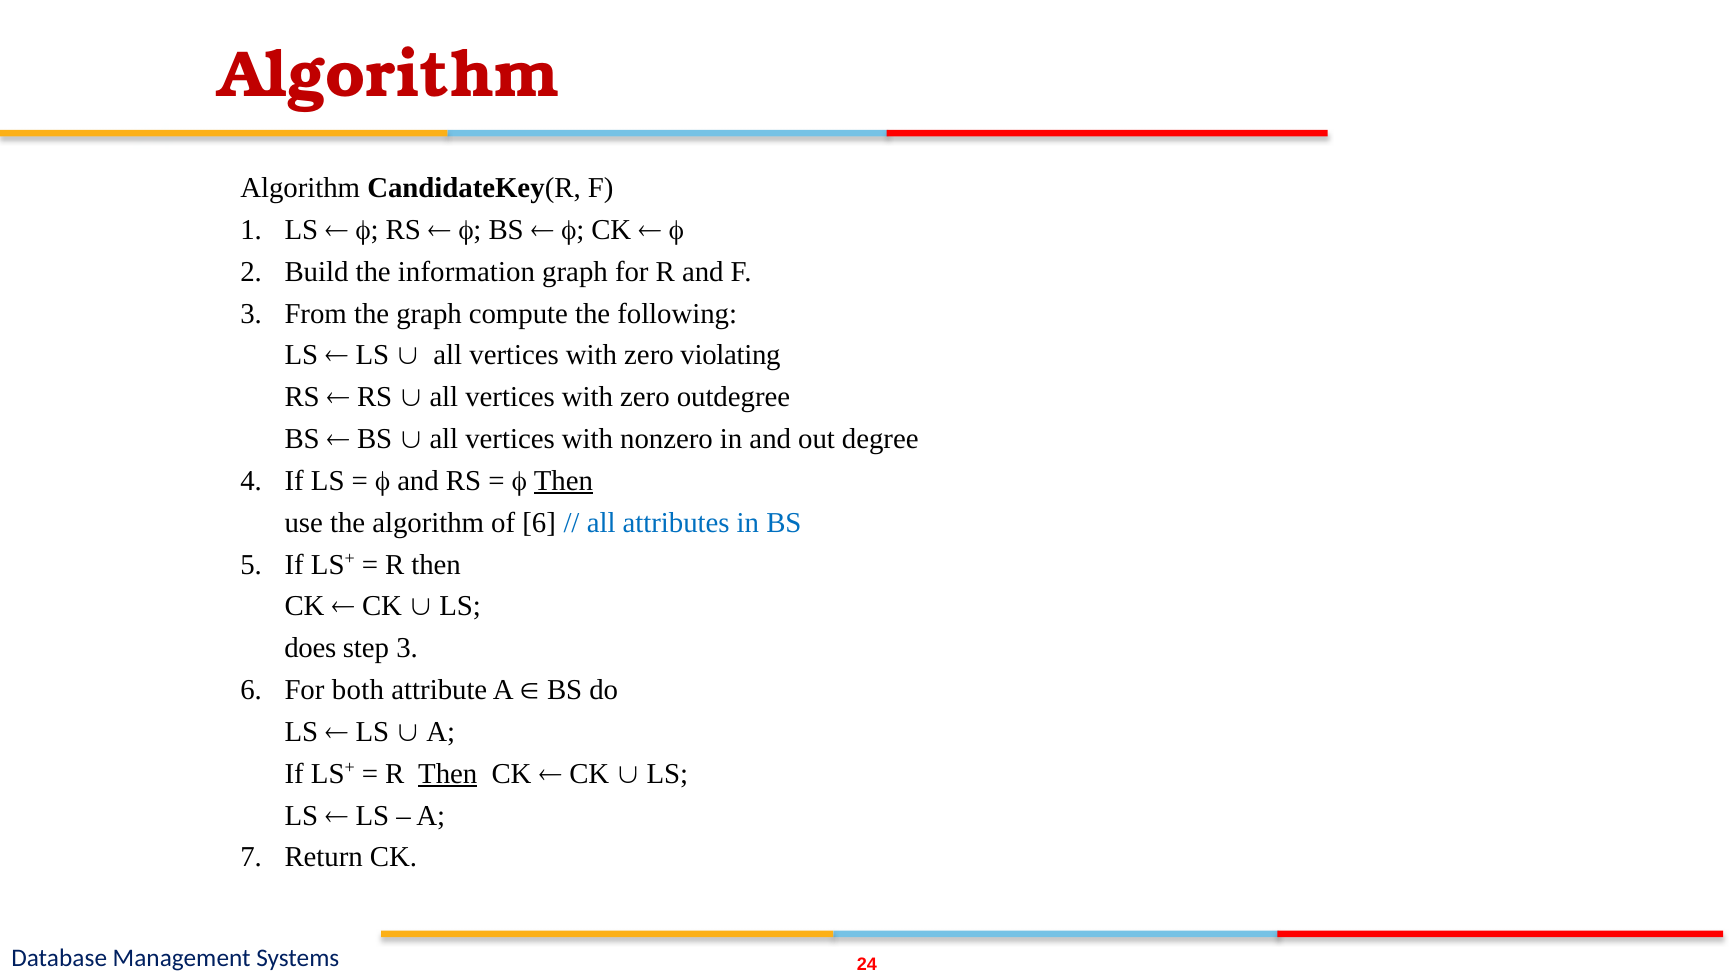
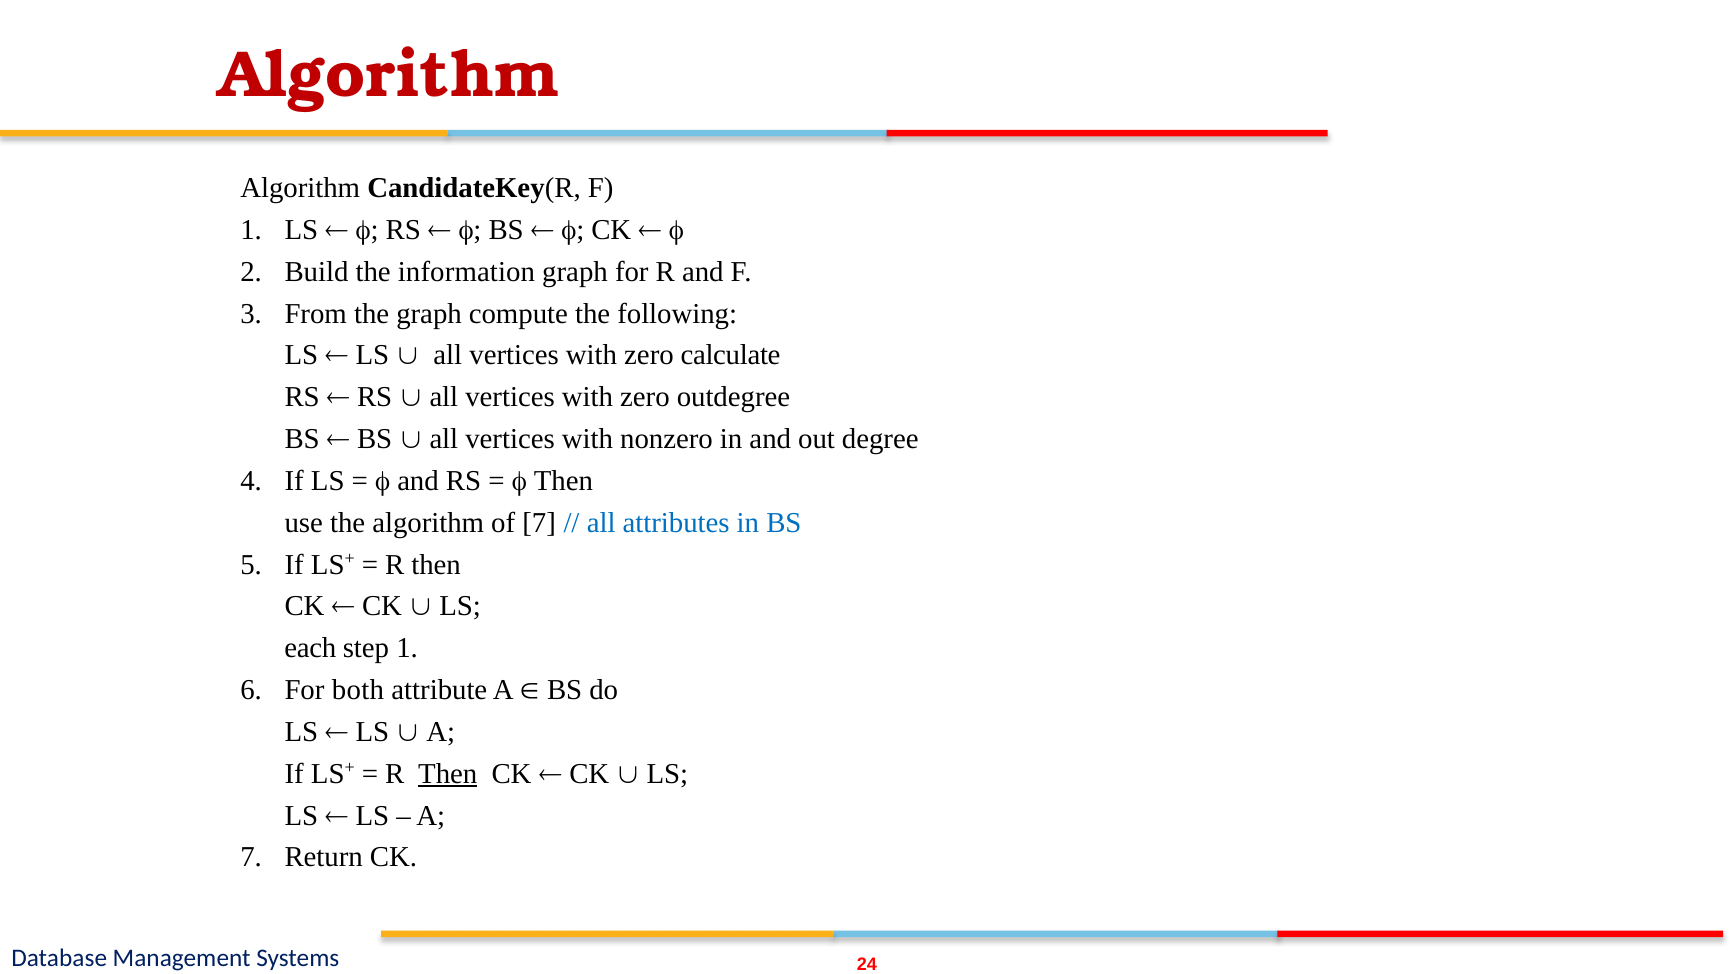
violating: violating -> calculate
Then at (563, 481) underline: present -> none
of 6: 6 -> 7
does: does -> each
step 3: 3 -> 1
